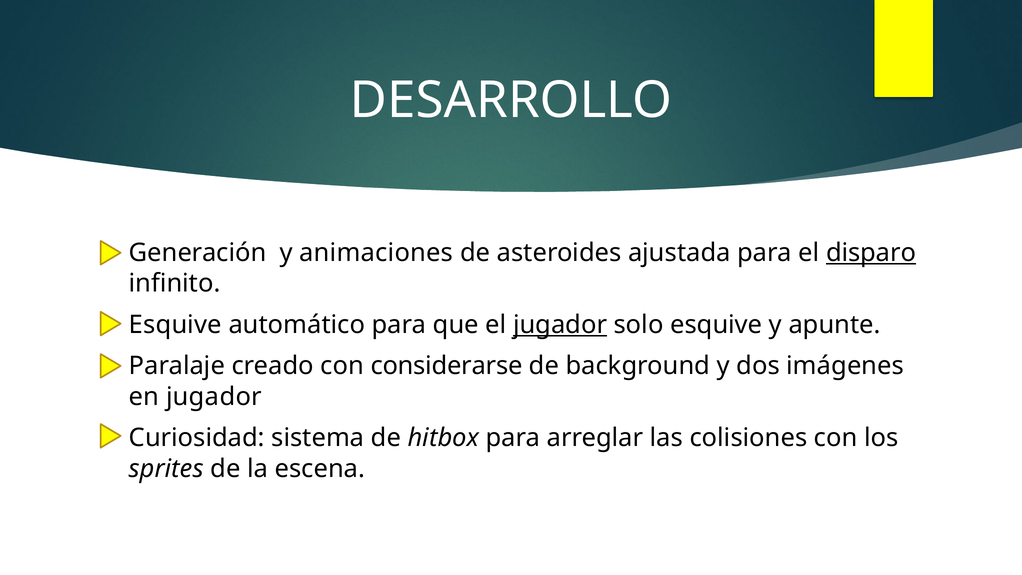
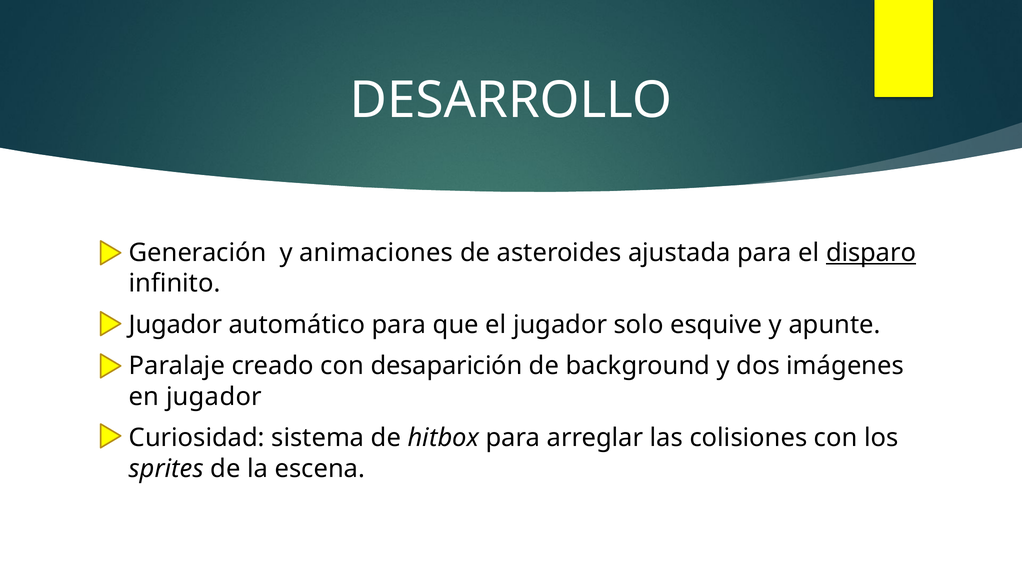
Esquive at (175, 325): Esquive -> Jugador
jugador at (560, 325) underline: present -> none
considerarse: considerarse -> desaparición
